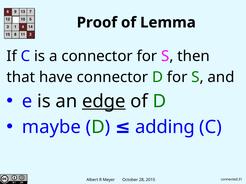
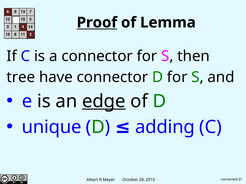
Proof underline: none -> present
that: that -> tree
maybe: maybe -> unique
